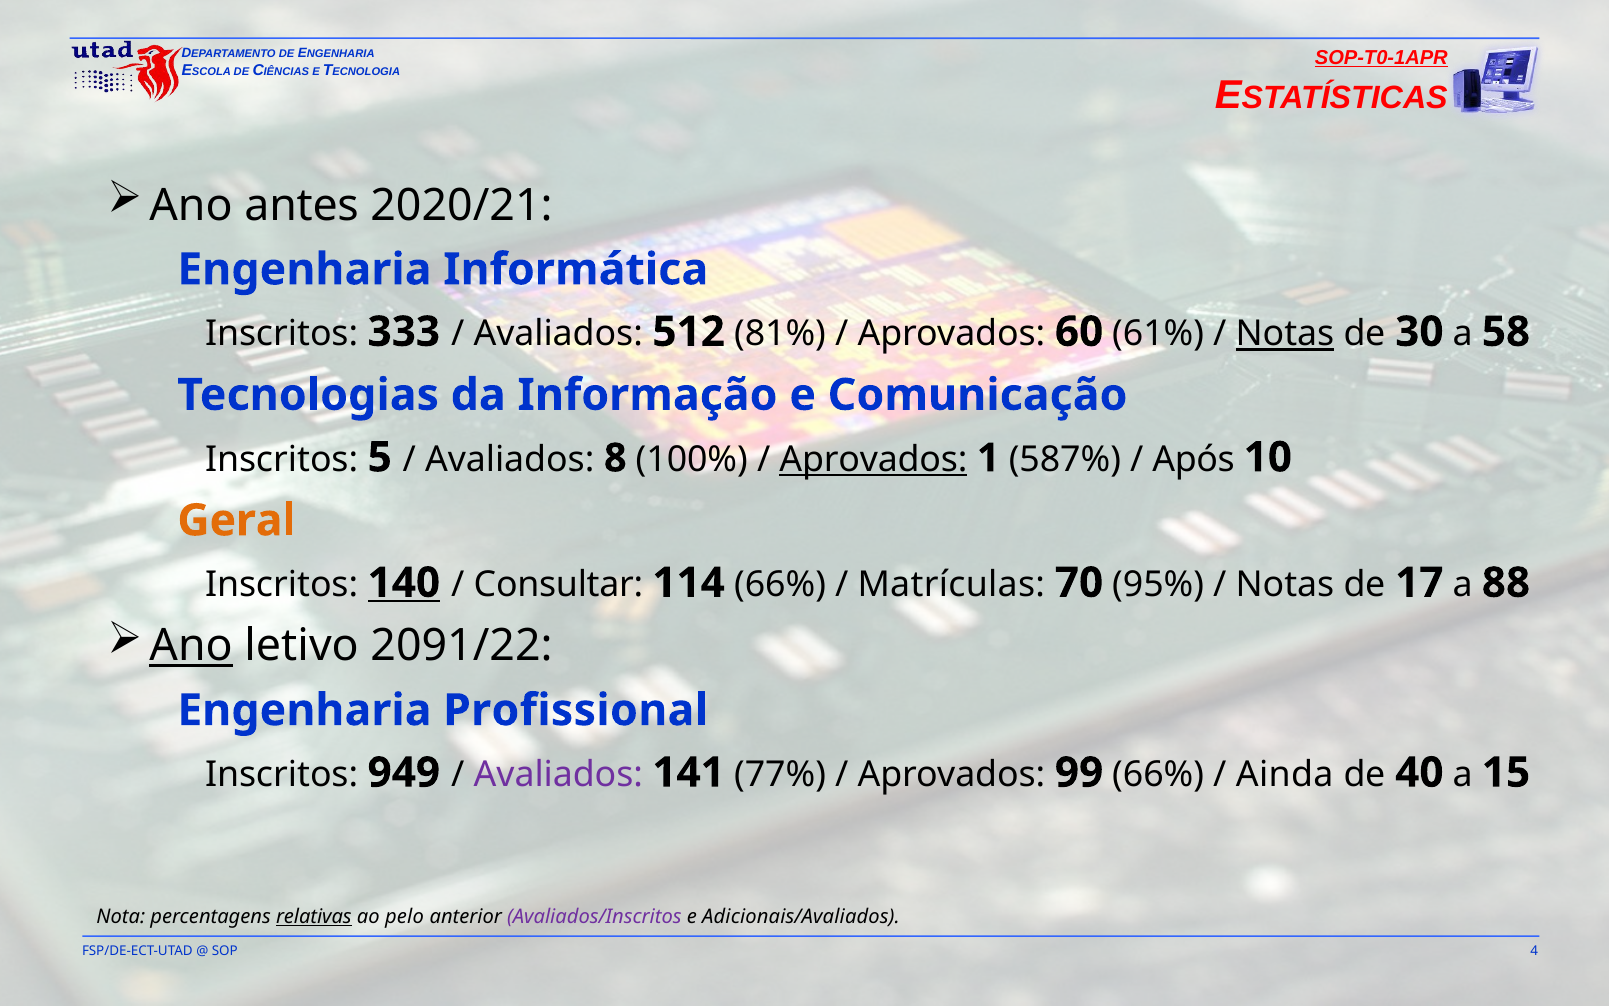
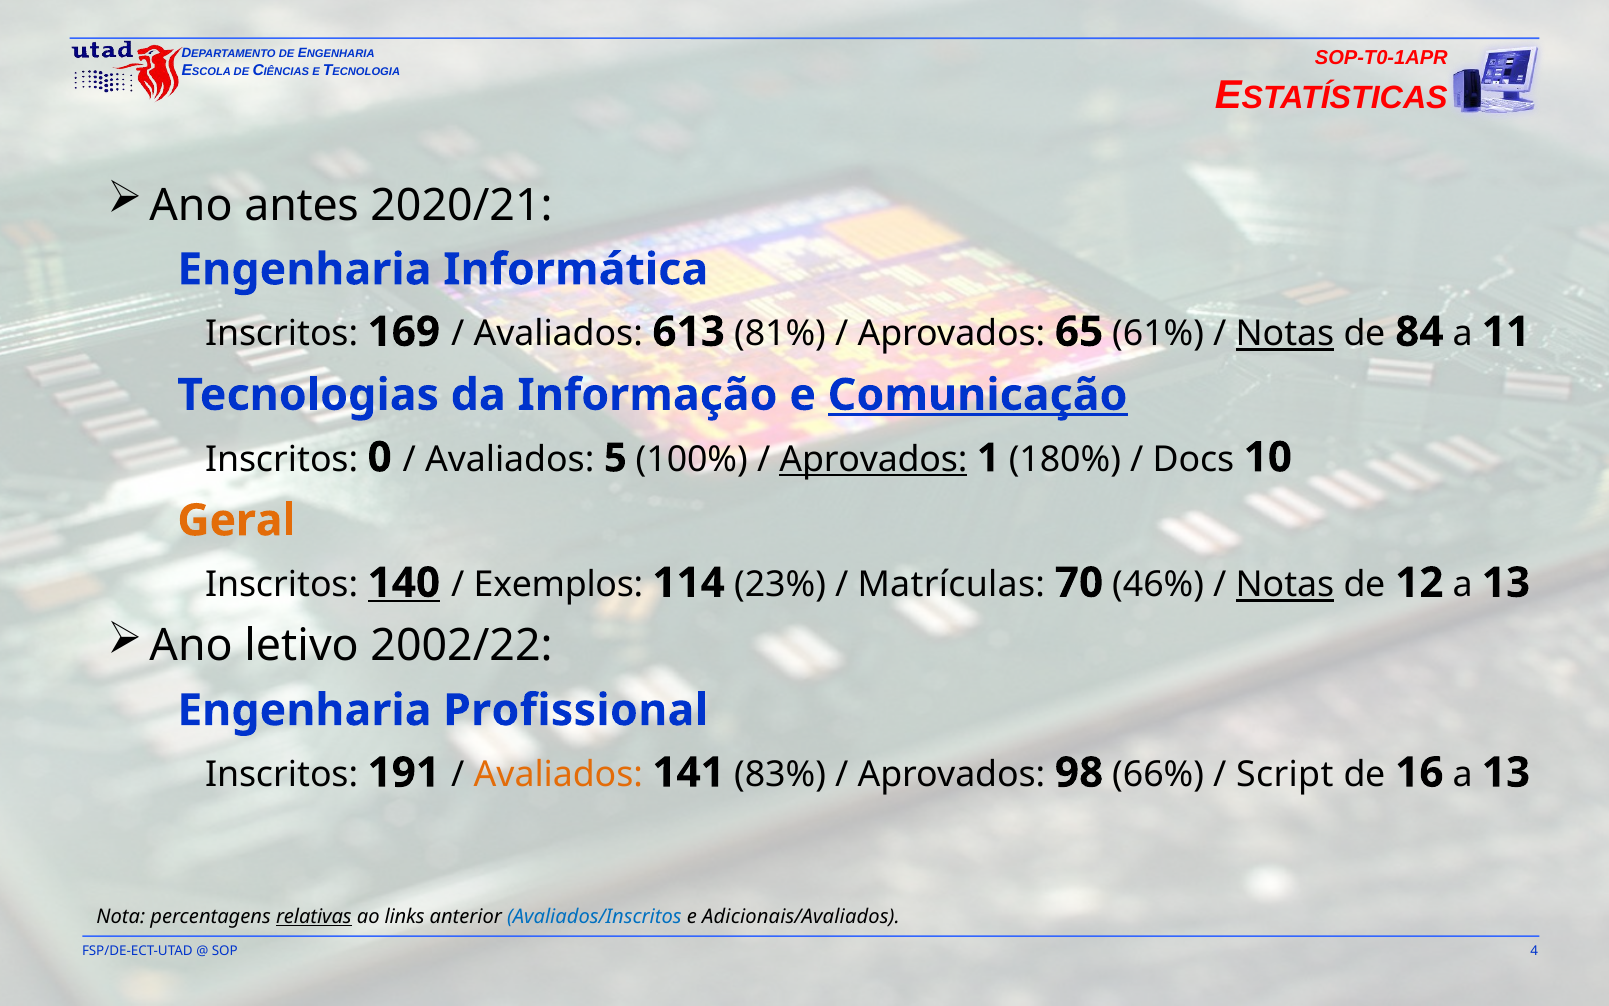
SOP-T0-1APR underline: present -> none
333: 333 -> 169
512: 512 -> 613
60: 60 -> 65
30: 30 -> 84
58: 58 -> 11
Comunicação underline: none -> present
5: 5 -> 0
8: 8 -> 5
587%: 587% -> 180%
Após: Após -> Docs
Consultar: Consultar -> Exemplos
114 66%: 66% -> 23%
95%: 95% -> 46%
Notas at (1285, 585) underline: none -> present
17: 17 -> 12
88 at (1506, 583): 88 -> 13
Ano at (191, 646) underline: present -> none
2091/22: 2091/22 -> 2002/22
949: 949 -> 191
Avaliados at (558, 775) colour: purple -> orange
77%: 77% -> 83%
99: 99 -> 98
Ainda: Ainda -> Script
40: 40 -> 16
15 at (1506, 772): 15 -> 13
pelo: pelo -> links
Avaliados/Inscritos colour: purple -> blue
